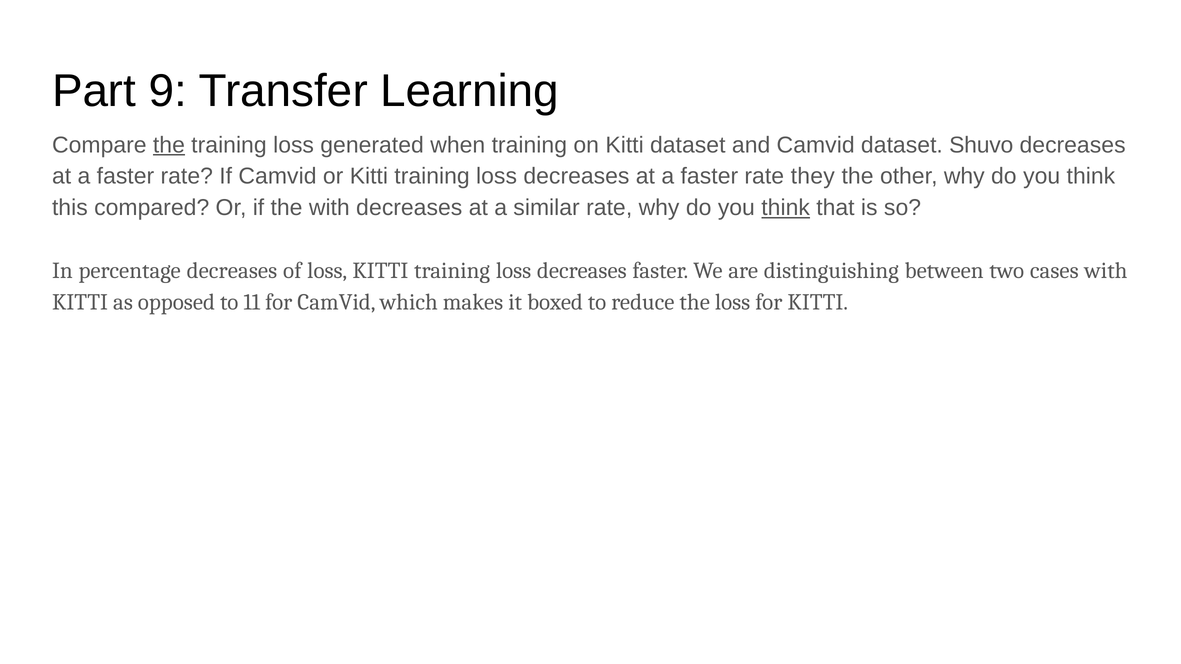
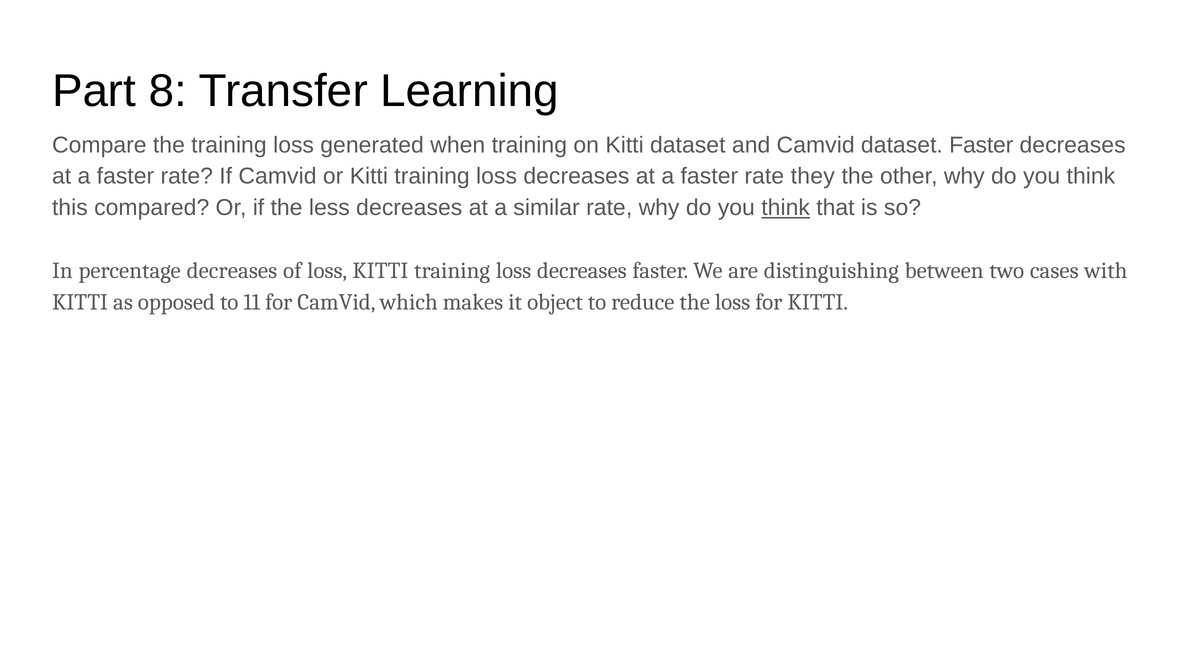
9: 9 -> 8
the at (169, 145) underline: present -> none
dataset Shuvo: Shuvo -> Faster
the with: with -> less
boxed: boxed -> object
